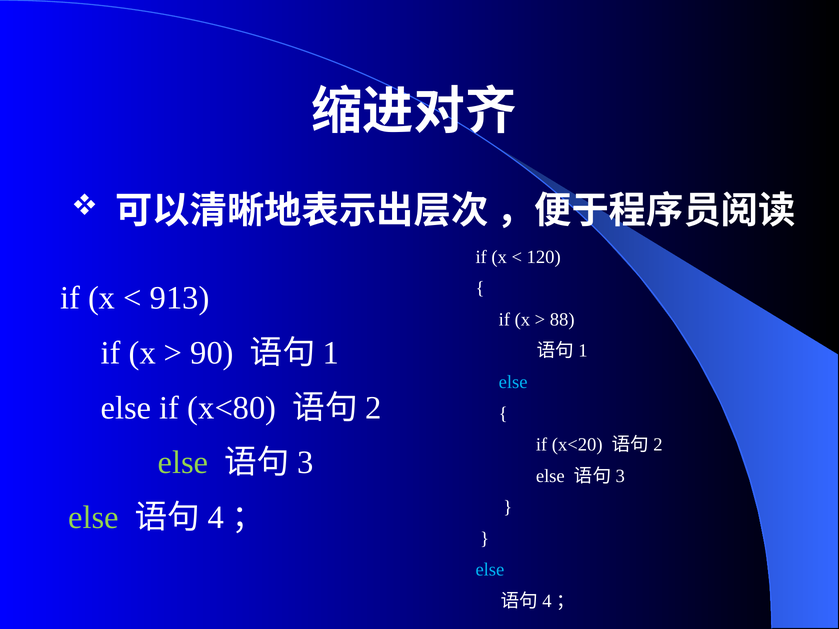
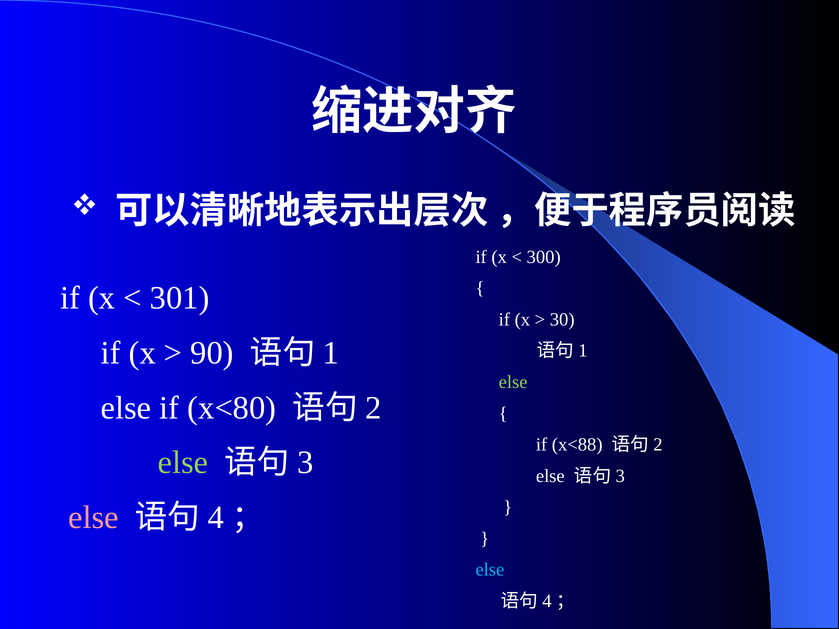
120: 120 -> 300
913: 913 -> 301
88: 88 -> 30
else at (513, 382) colour: light blue -> light green
x<20: x<20 -> x<88
else at (93, 518) colour: light green -> pink
